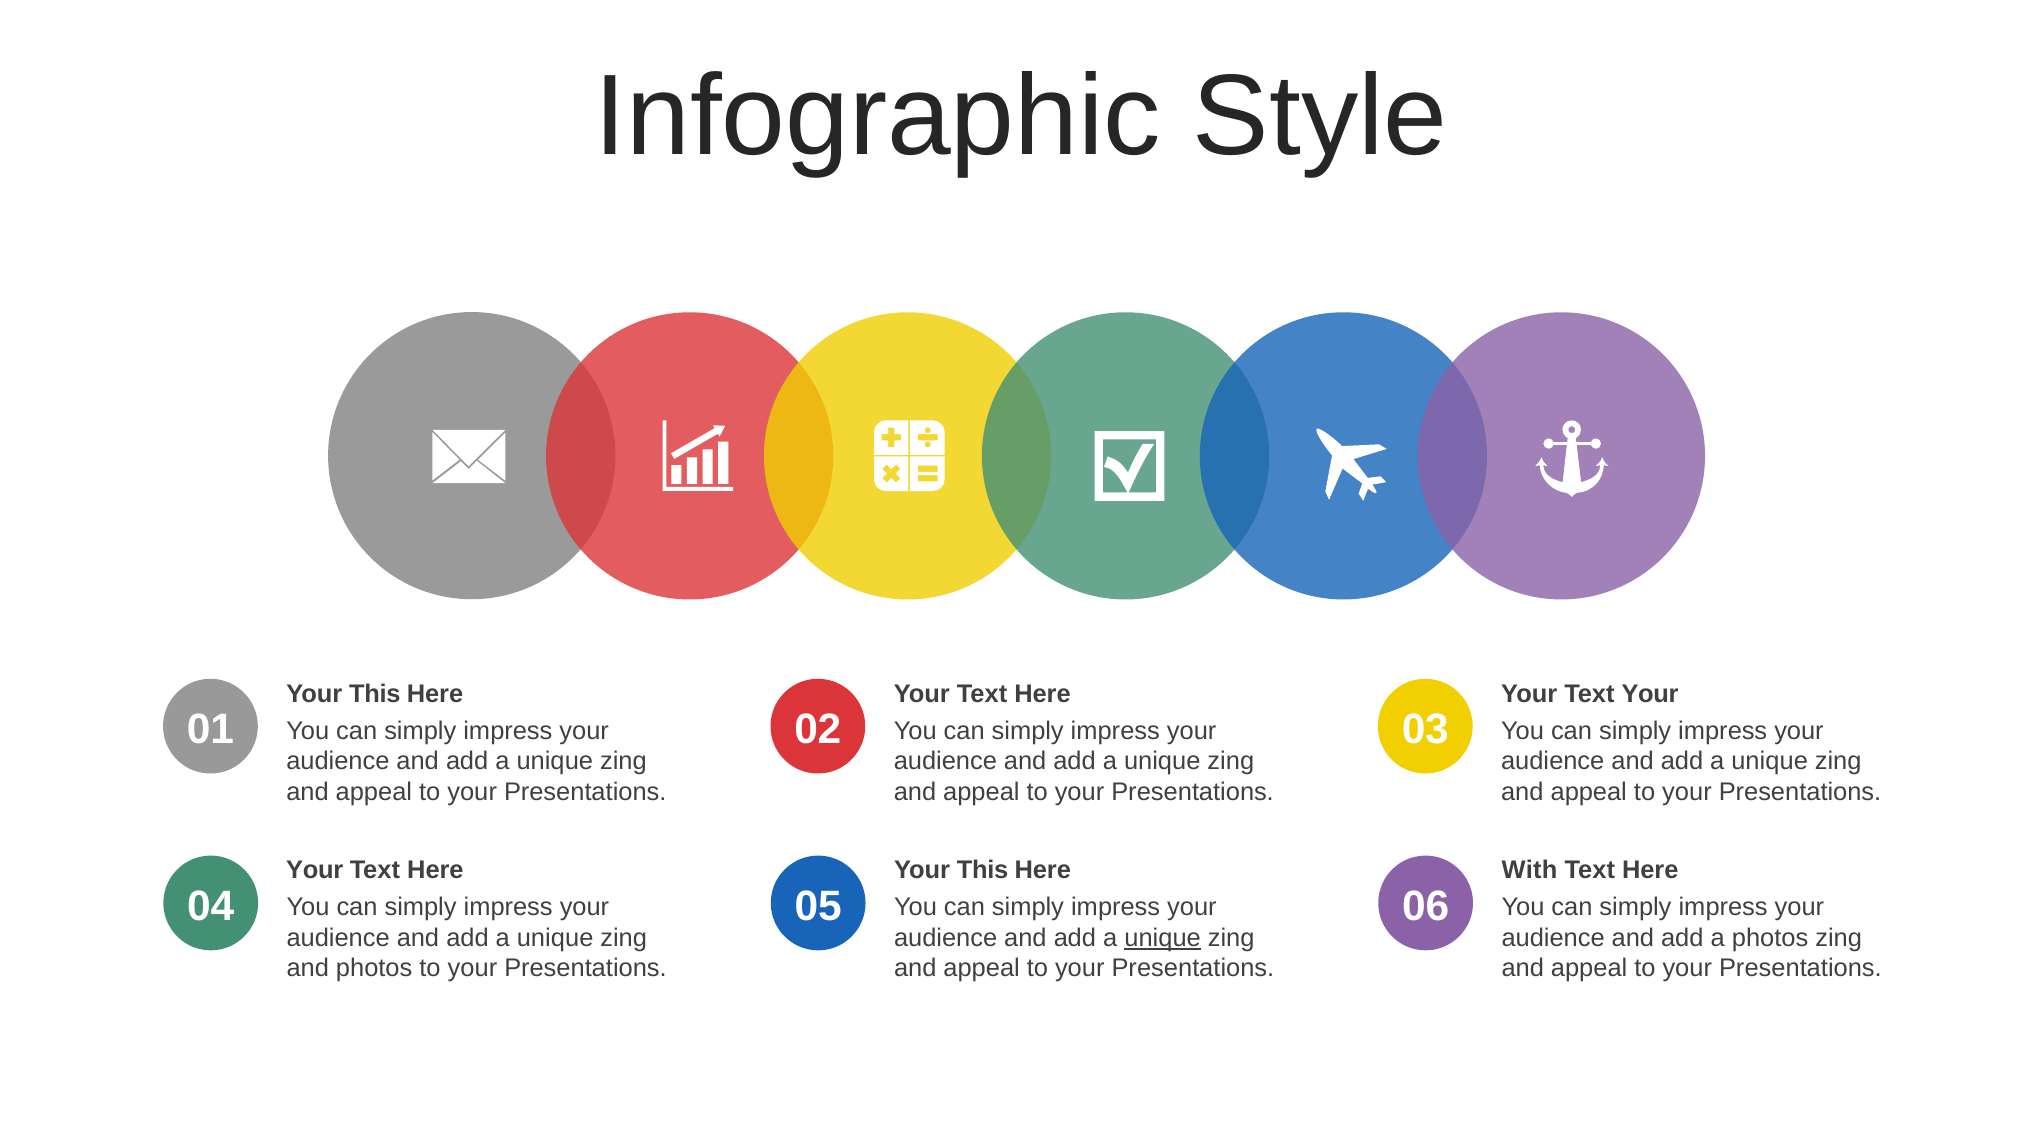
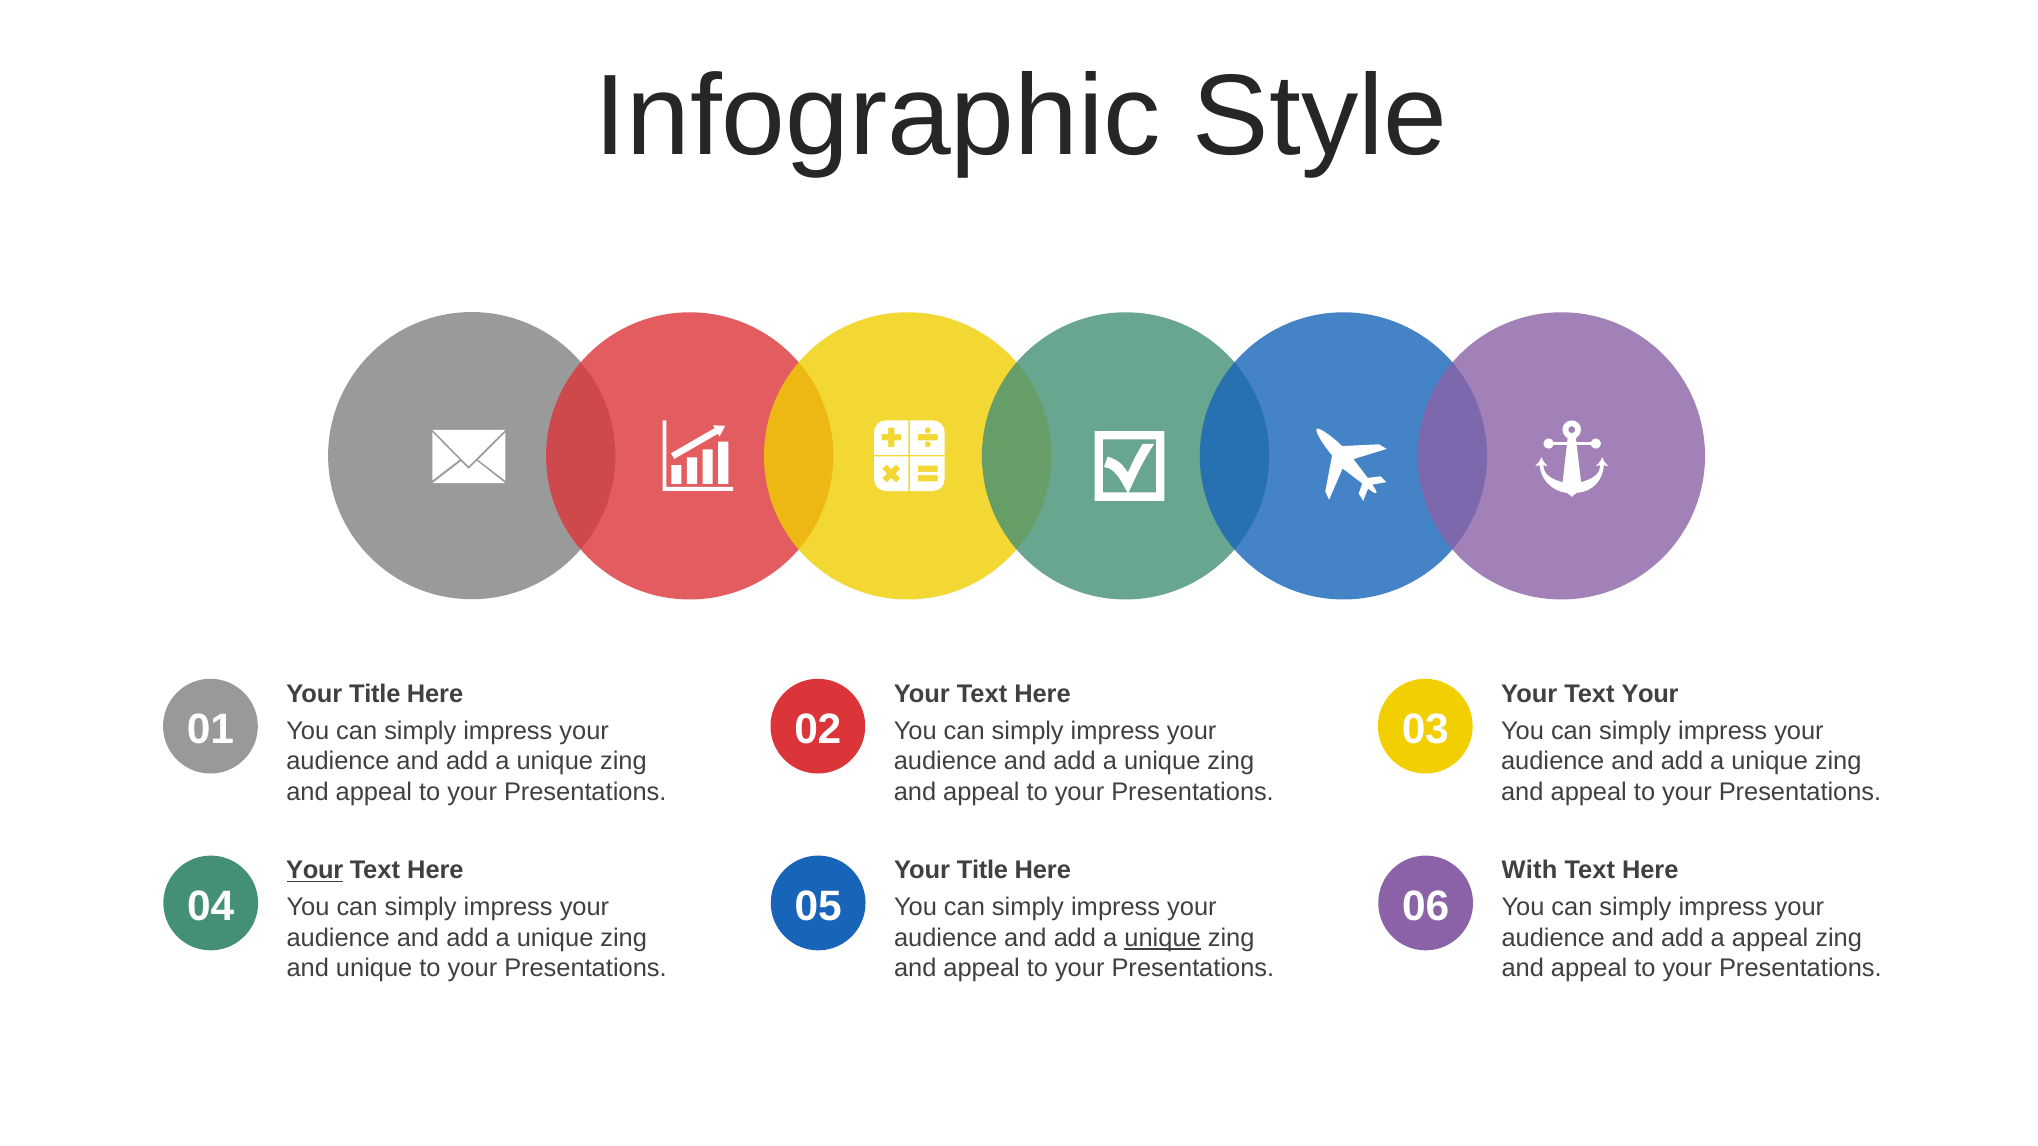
This at (375, 694): This -> Title
Your at (315, 871) underline: none -> present
This at (983, 871): This -> Title
a photos: photos -> appeal
and photos: photos -> unique
